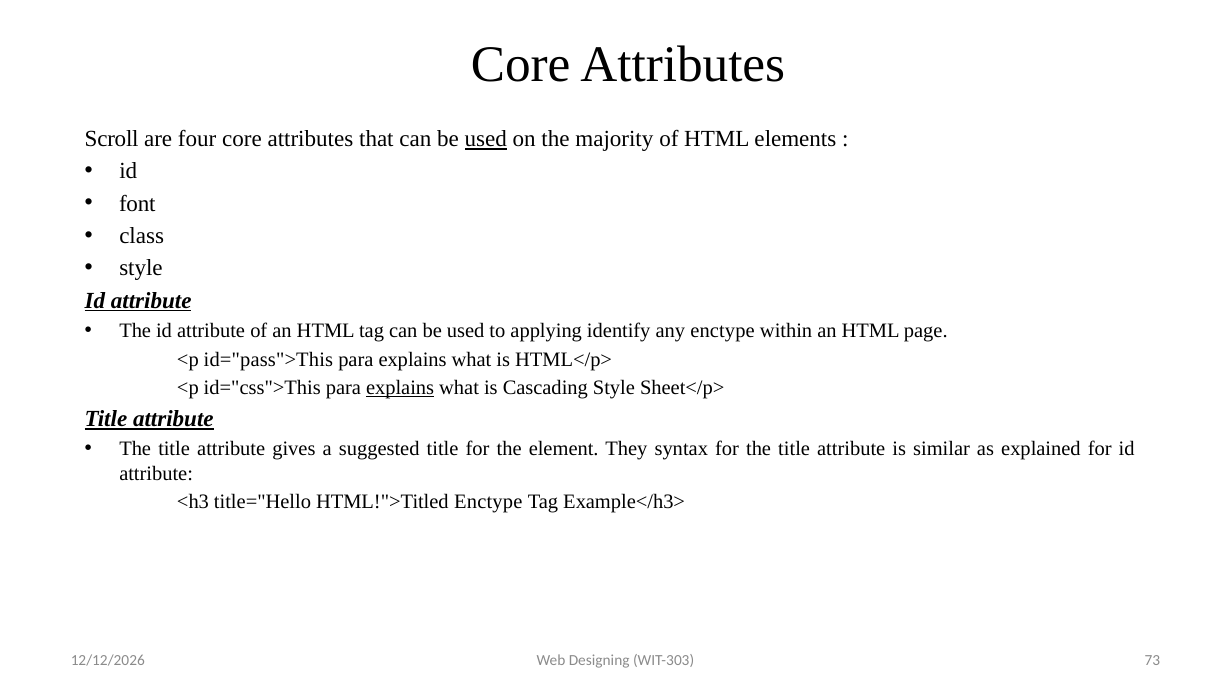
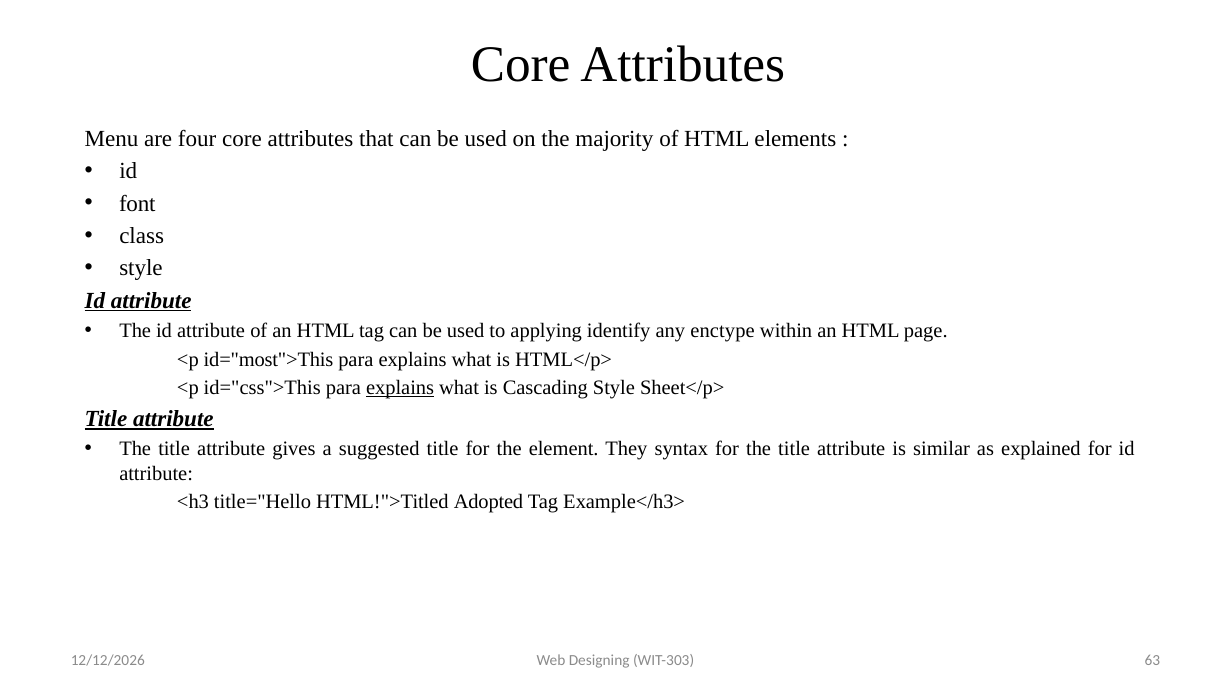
Scroll: Scroll -> Menu
used at (486, 139) underline: present -> none
id="pass">This: id="pass">This -> id="most">This
HTML!">Titled Enctype: Enctype -> Adopted
73: 73 -> 63
